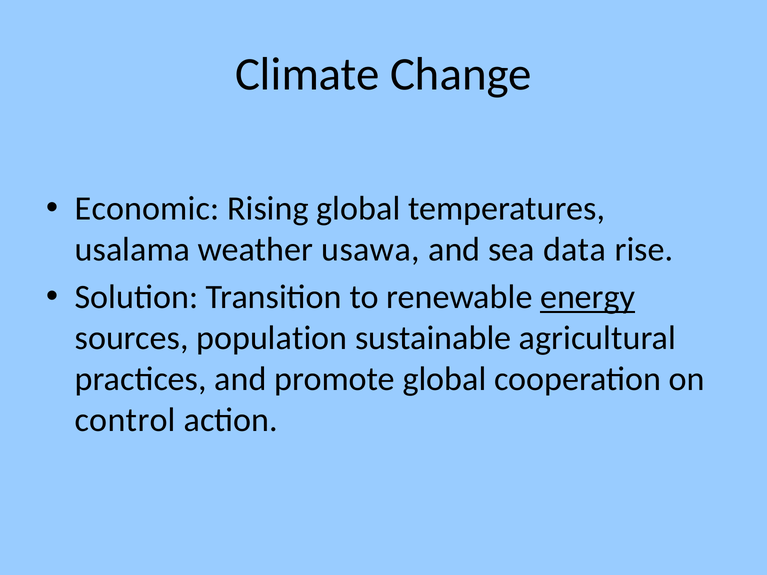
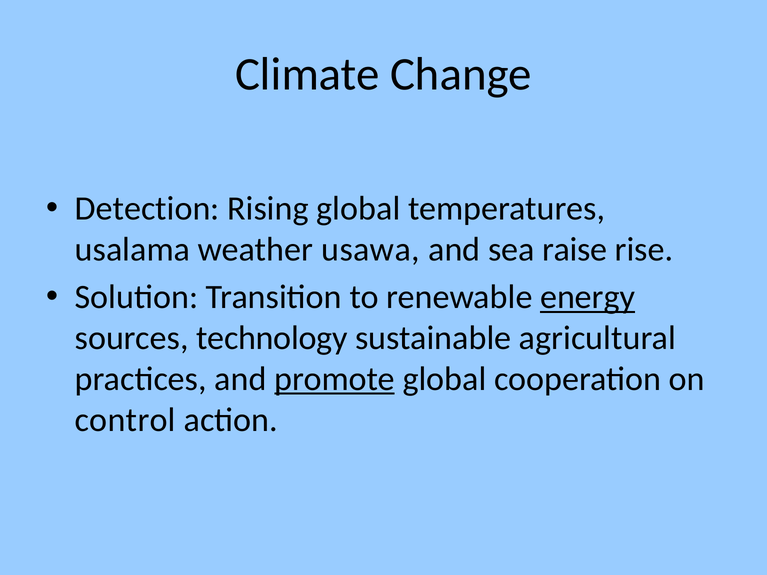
Economic: Economic -> Detection
data: data -> raise
population: population -> technology
promote underline: none -> present
